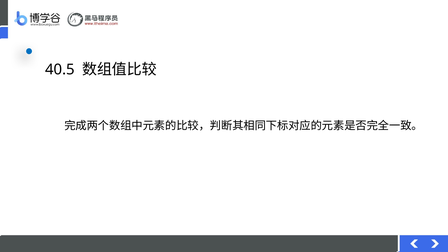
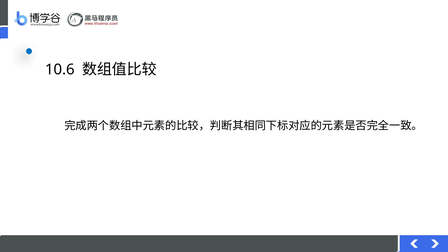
40.5: 40.5 -> 10.6
